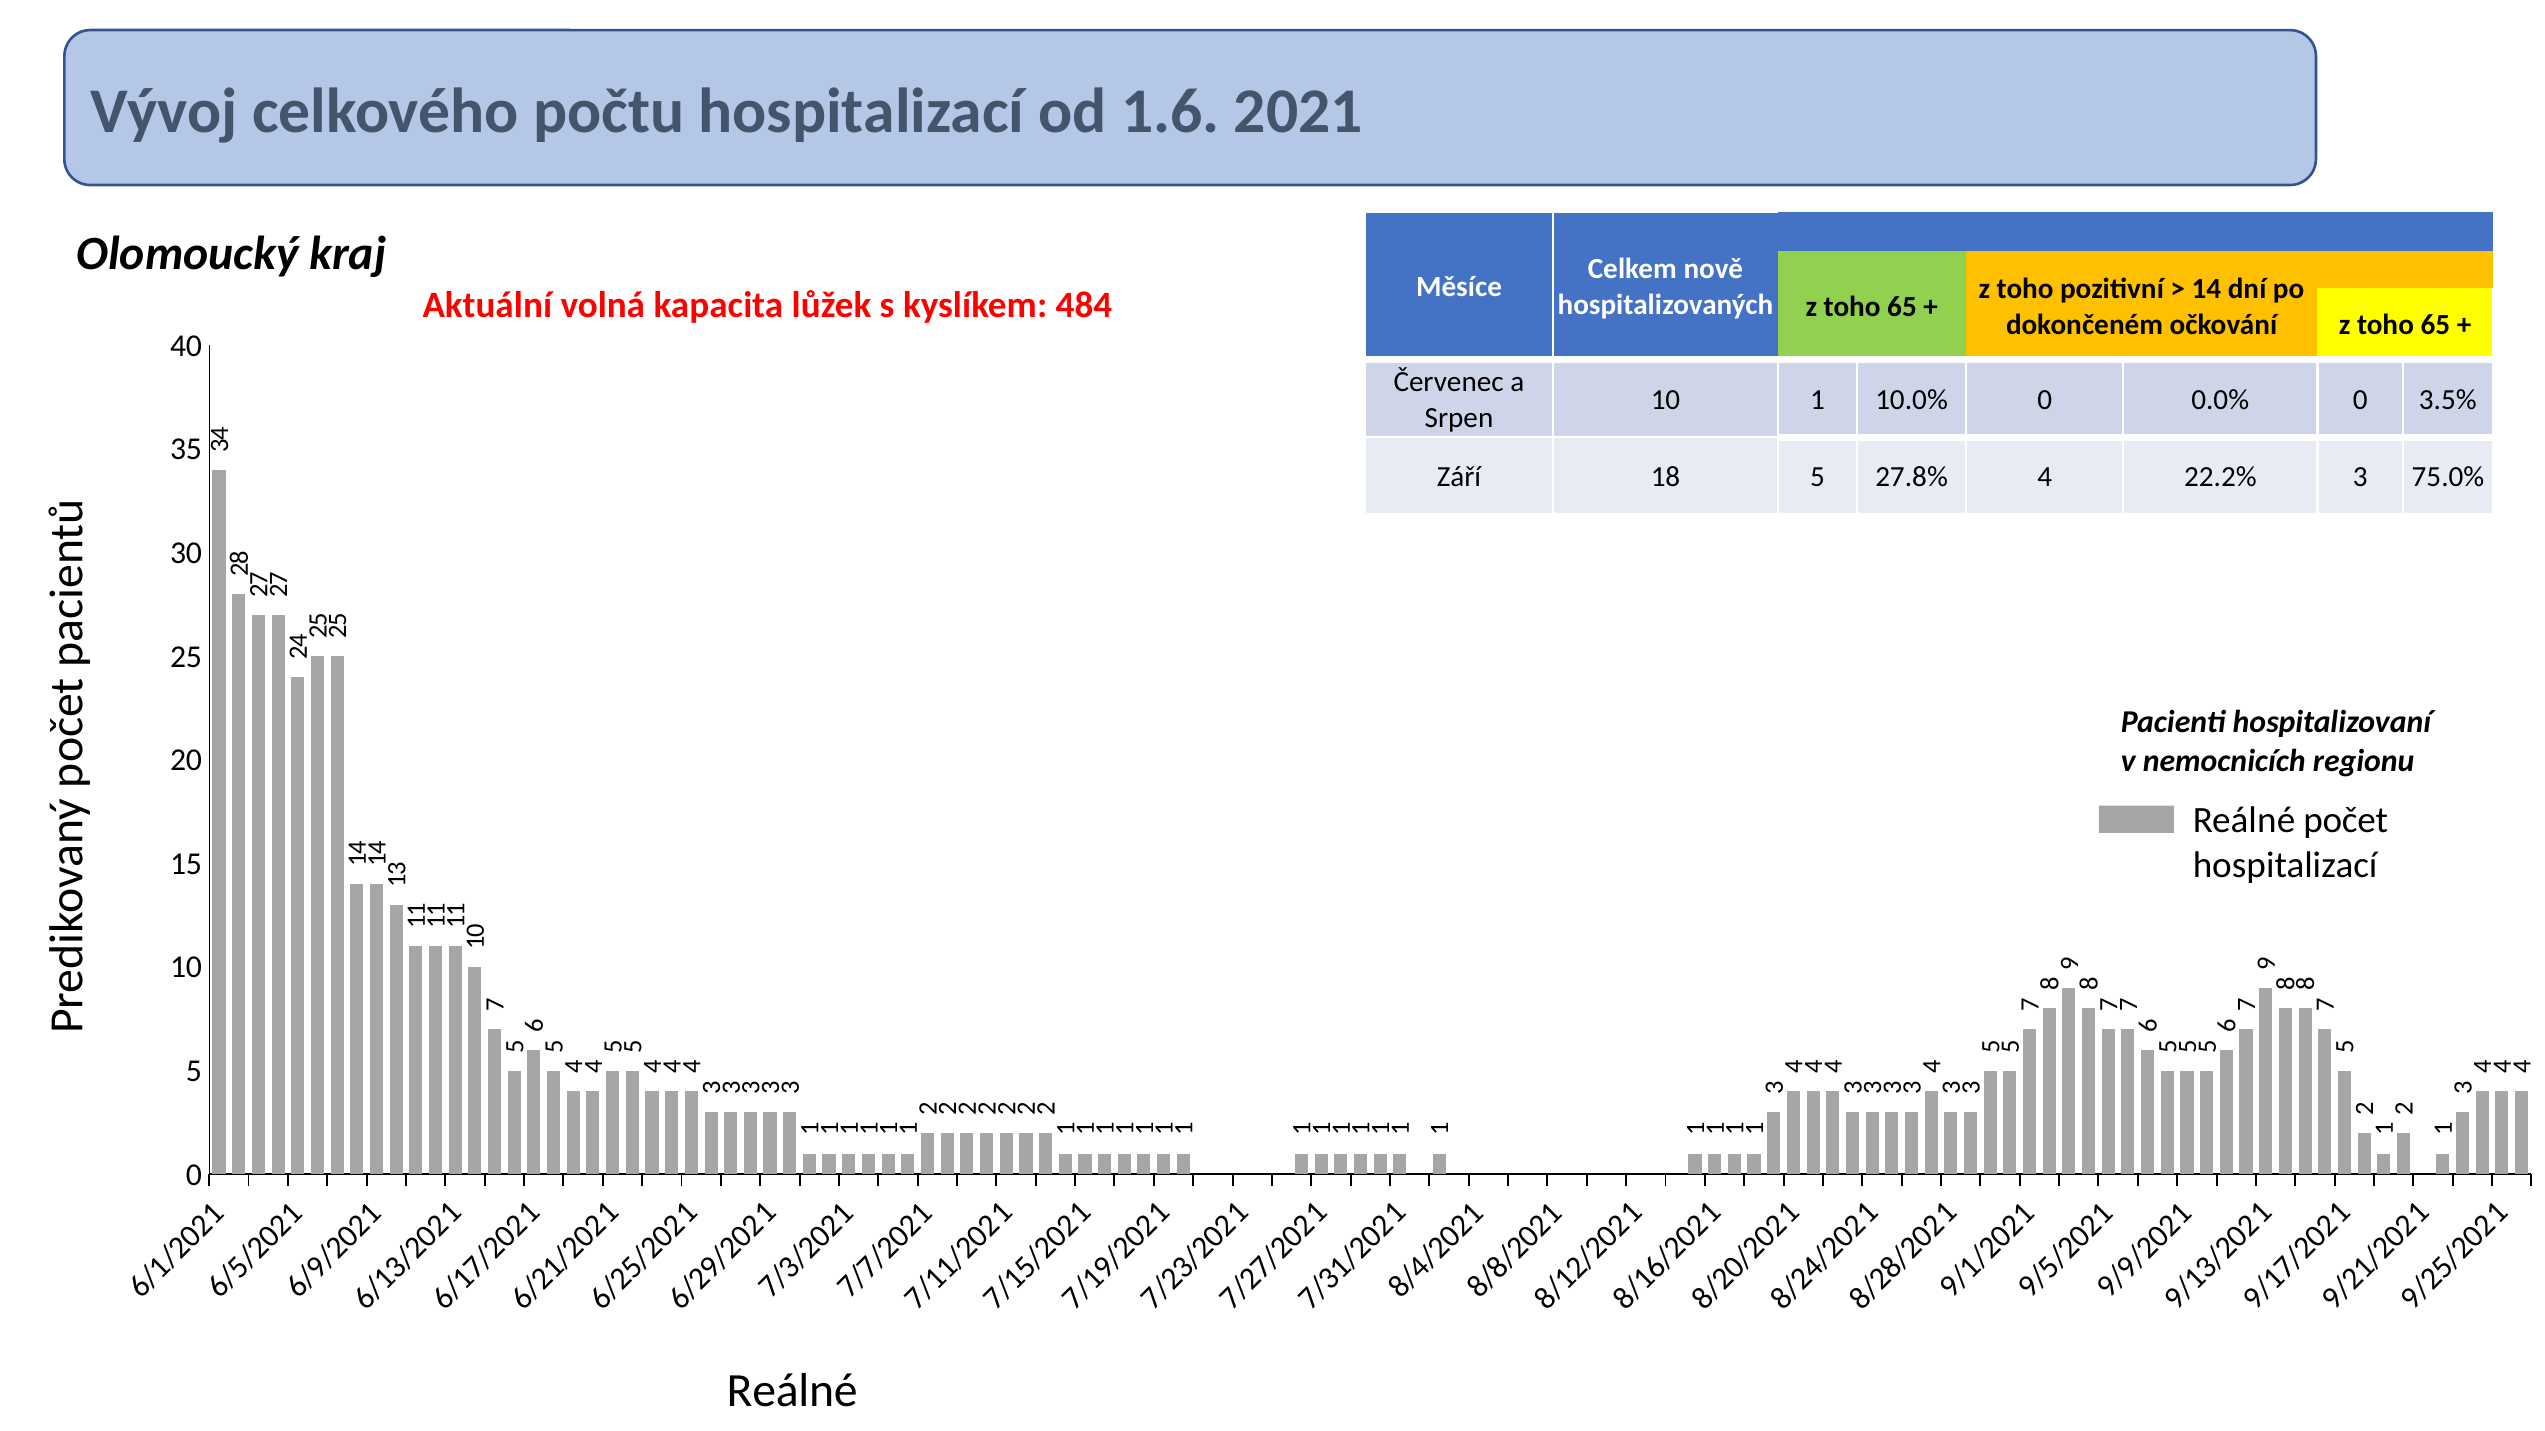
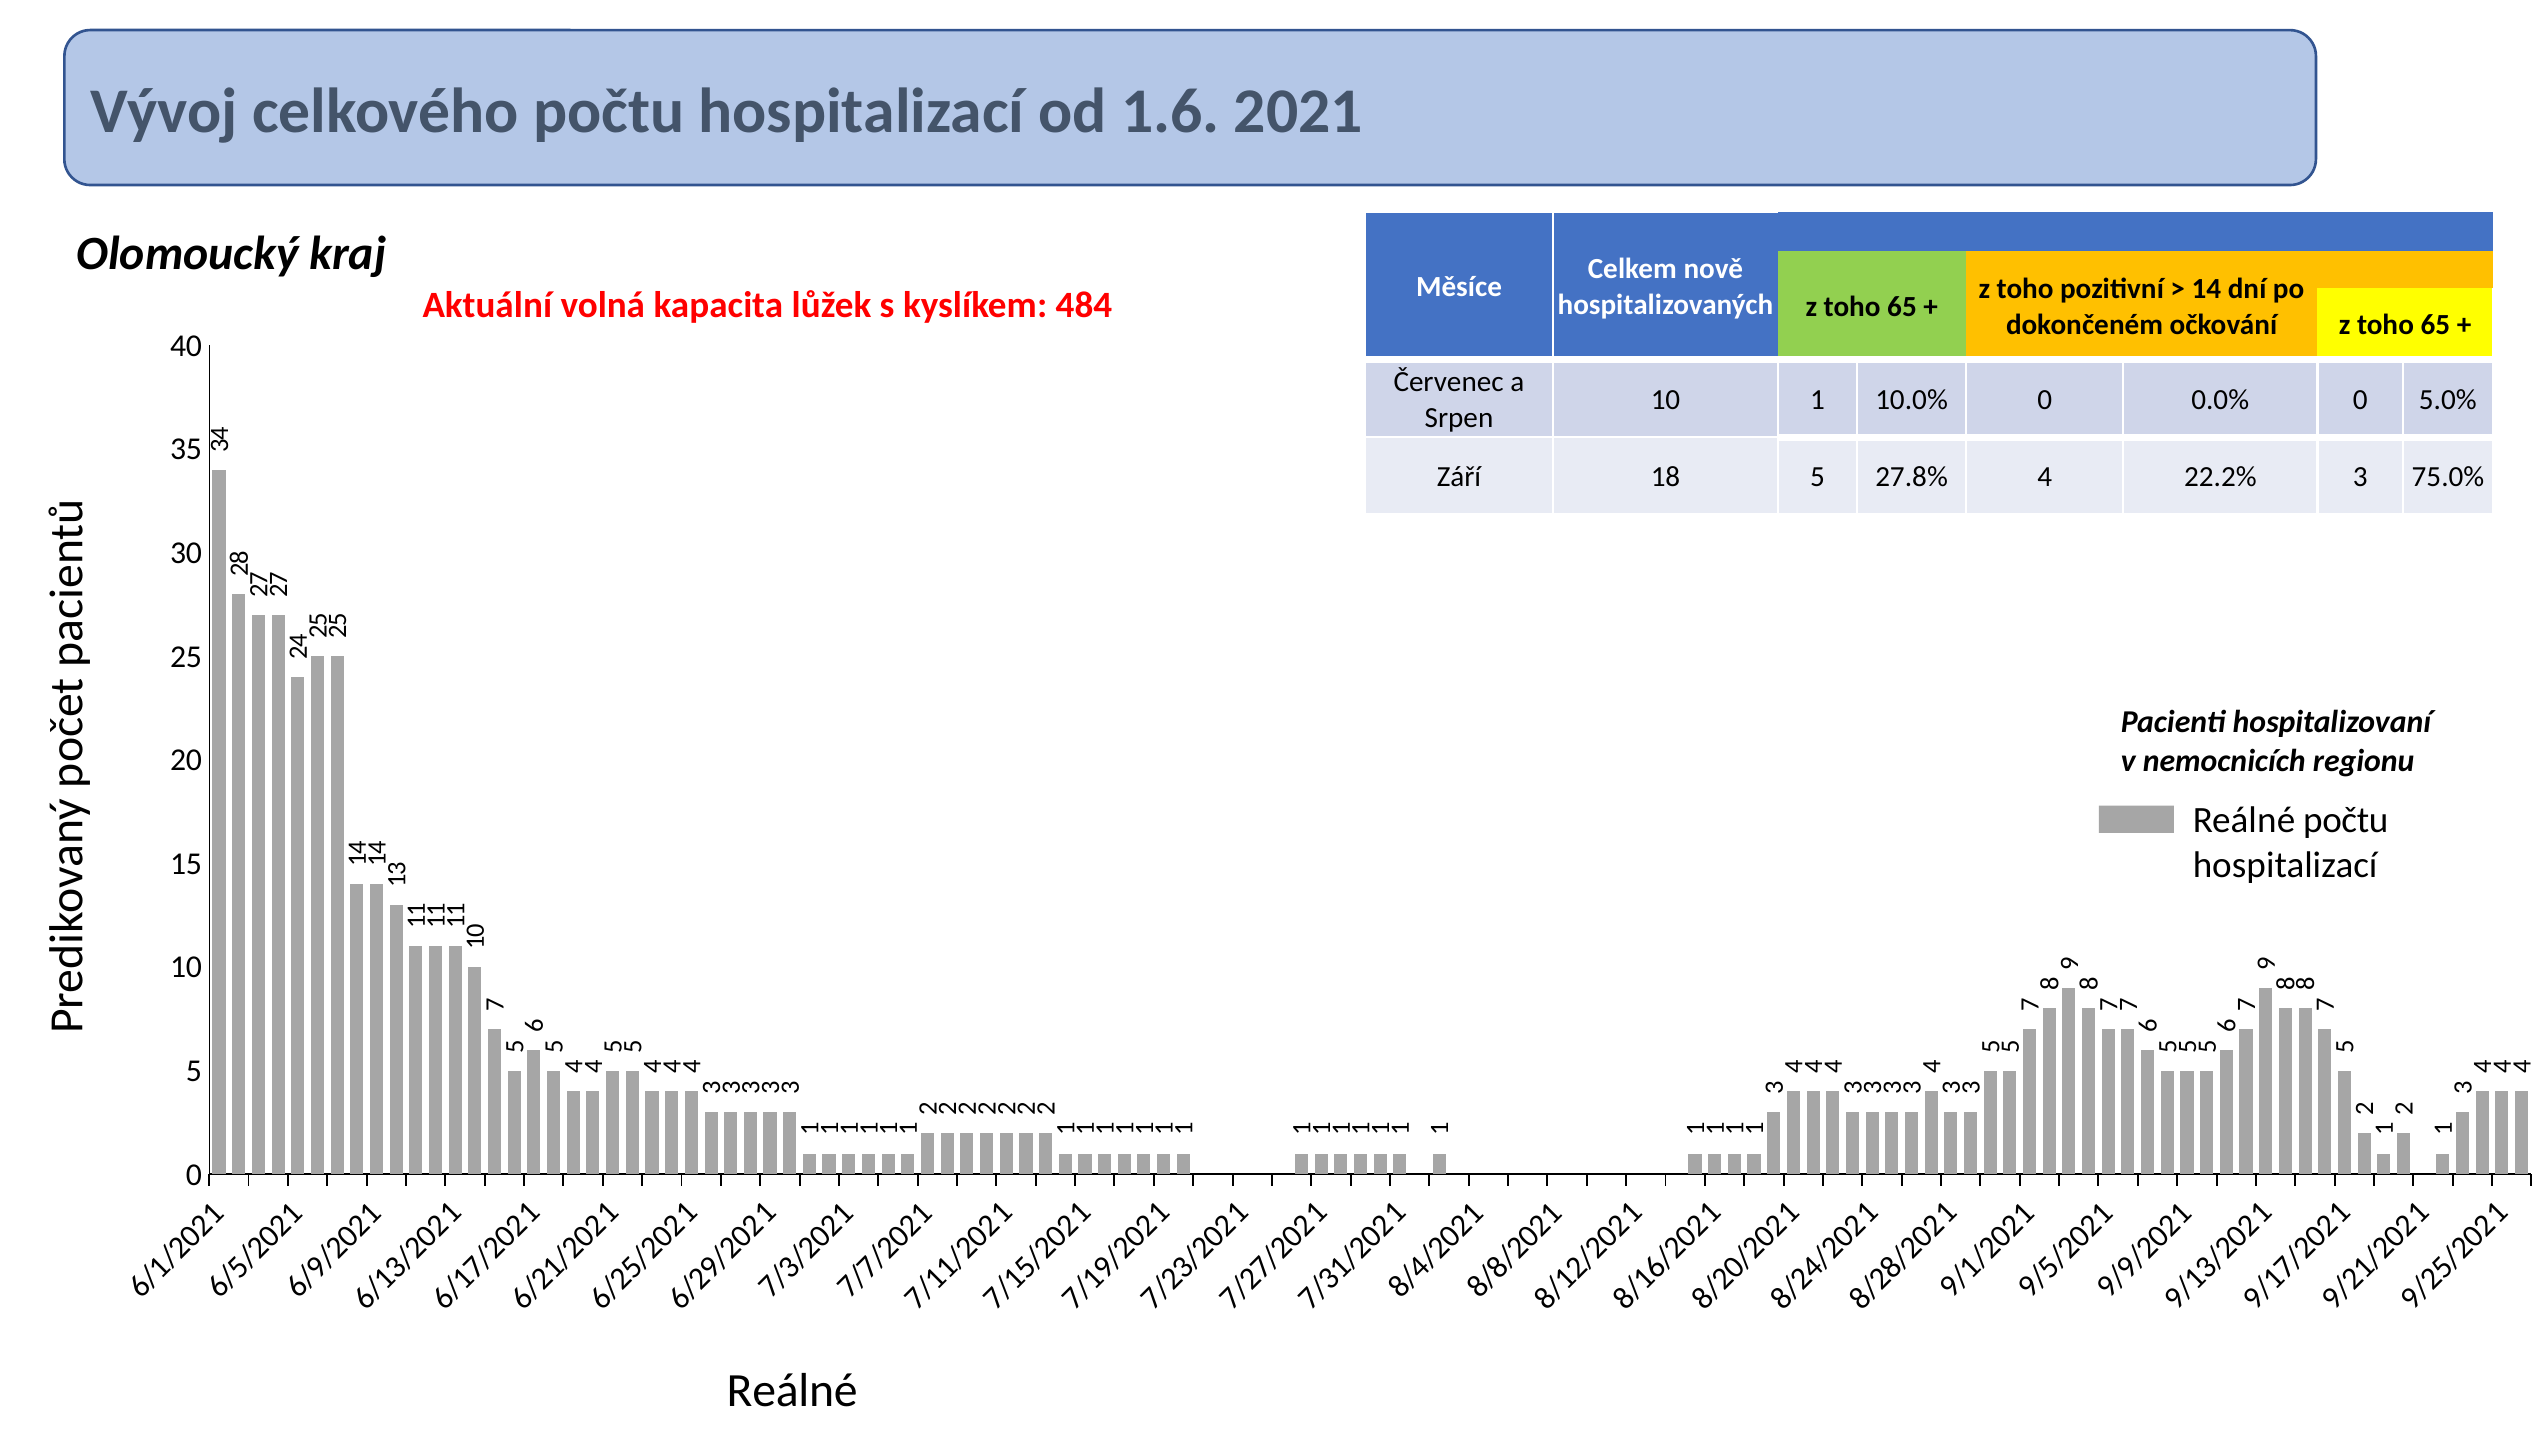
3.5%: 3.5% -> 5.0%
Reálné počet: počet -> počtu
